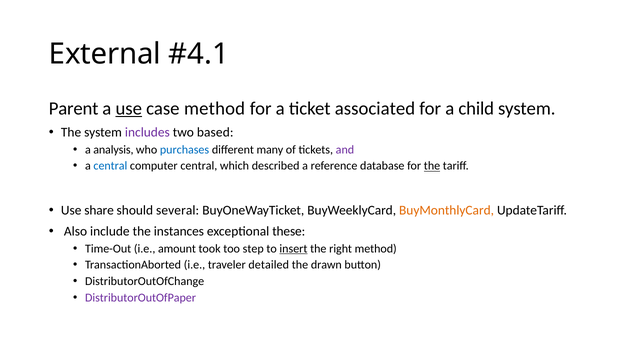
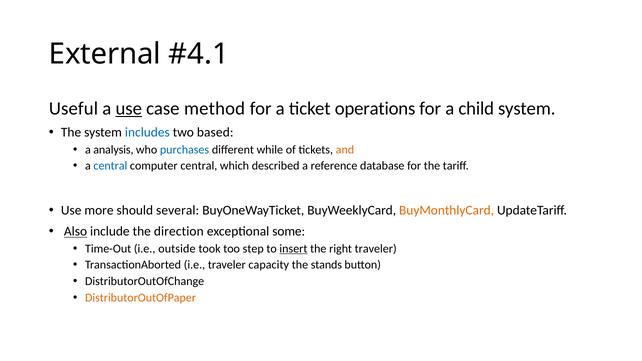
Parent: Parent -> Useful
associated: associated -> operations
includes colour: purple -> blue
many: many -> while
and colour: purple -> orange
the at (432, 166) underline: present -> none
share: share -> more
Also underline: none -> present
instances: instances -> direction
these: these -> some
amount: amount -> outside
right method: method -> traveler
detailed: detailed -> capacity
drawn: drawn -> stands
DistributorOutOfPaper colour: purple -> orange
